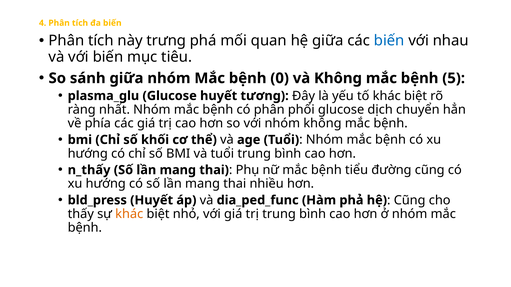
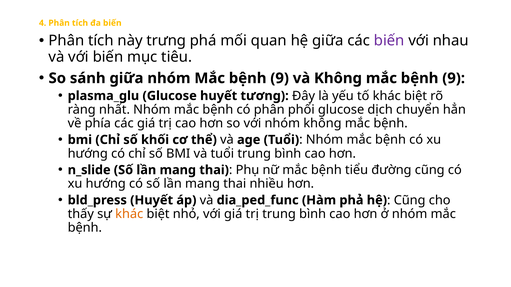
biến at (389, 41) colour: blue -> purple
nhóm Mắc bệnh 0: 0 -> 9
Không mắc bệnh 5: 5 -> 9
n_thấy: n_thấy -> n_slide
